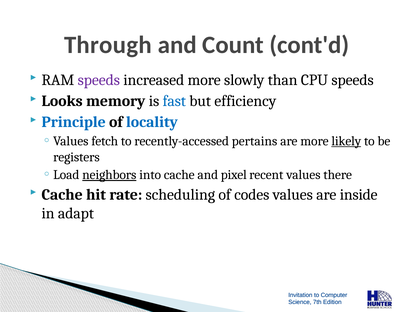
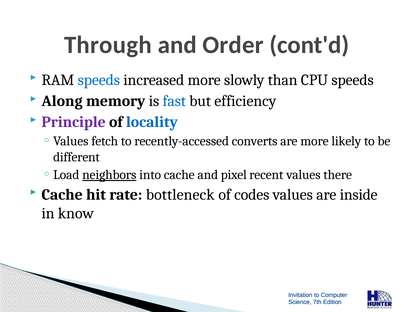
Count: Count -> Order
speeds at (99, 80) colour: purple -> blue
Looks: Looks -> Along
Principle colour: blue -> purple
pertains: pertains -> converts
likely underline: present -> none
registers: registers -> different
scheduling: scheduling -> bottleneck
adapt: adapt -> know
